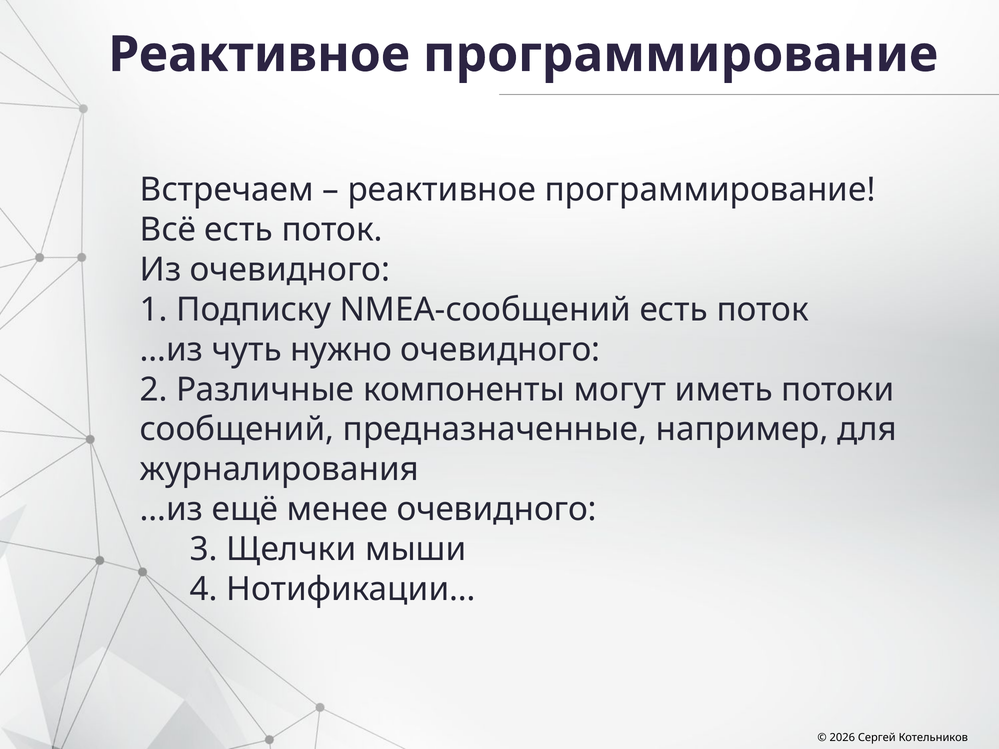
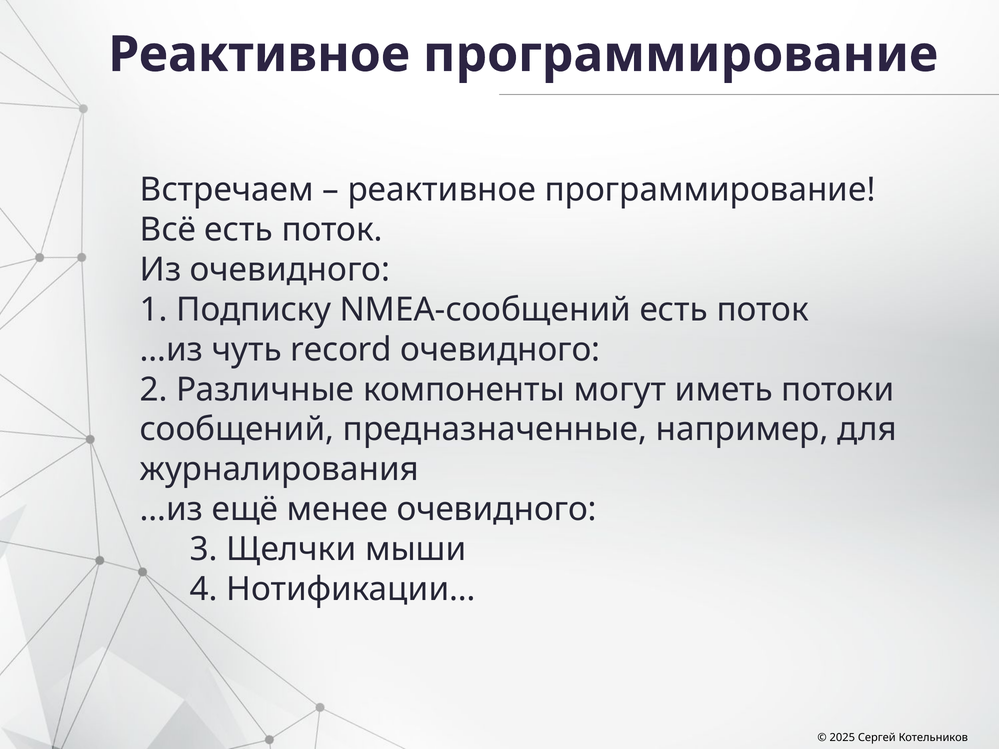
нужно: нужно -> record
2026: 2026 -> 2025
